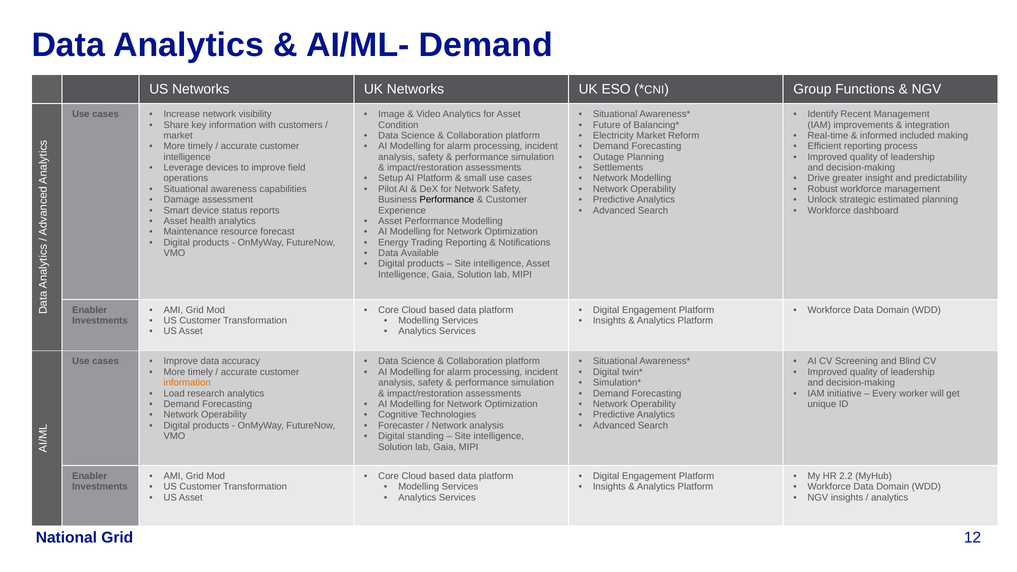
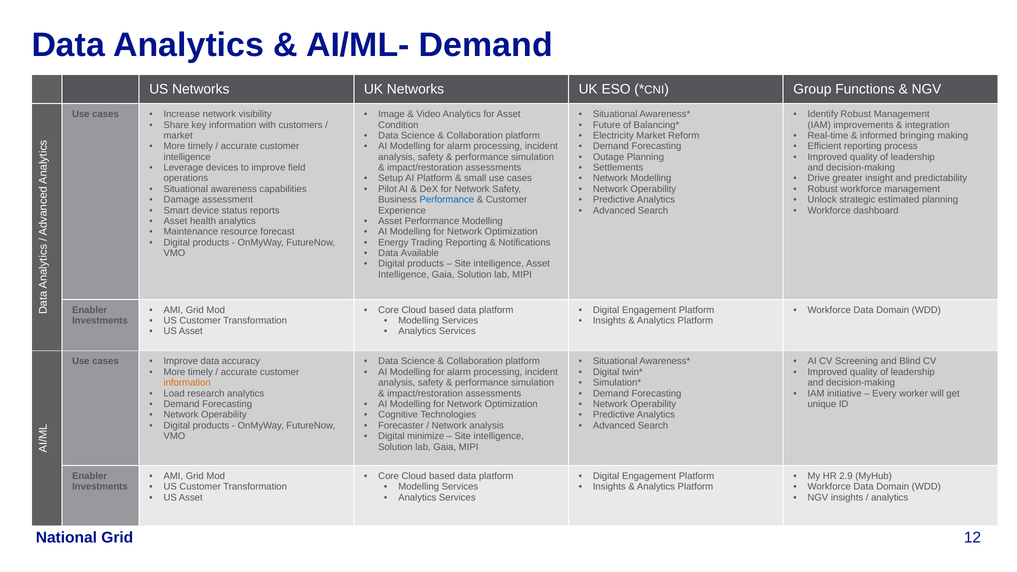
Identify Recent: Recent -> Robust
included: included -> bringing
Performance at (447, 200) colour: black -> blue
standing: standing -> minimize
2.2: 2.2 -> 2.9
